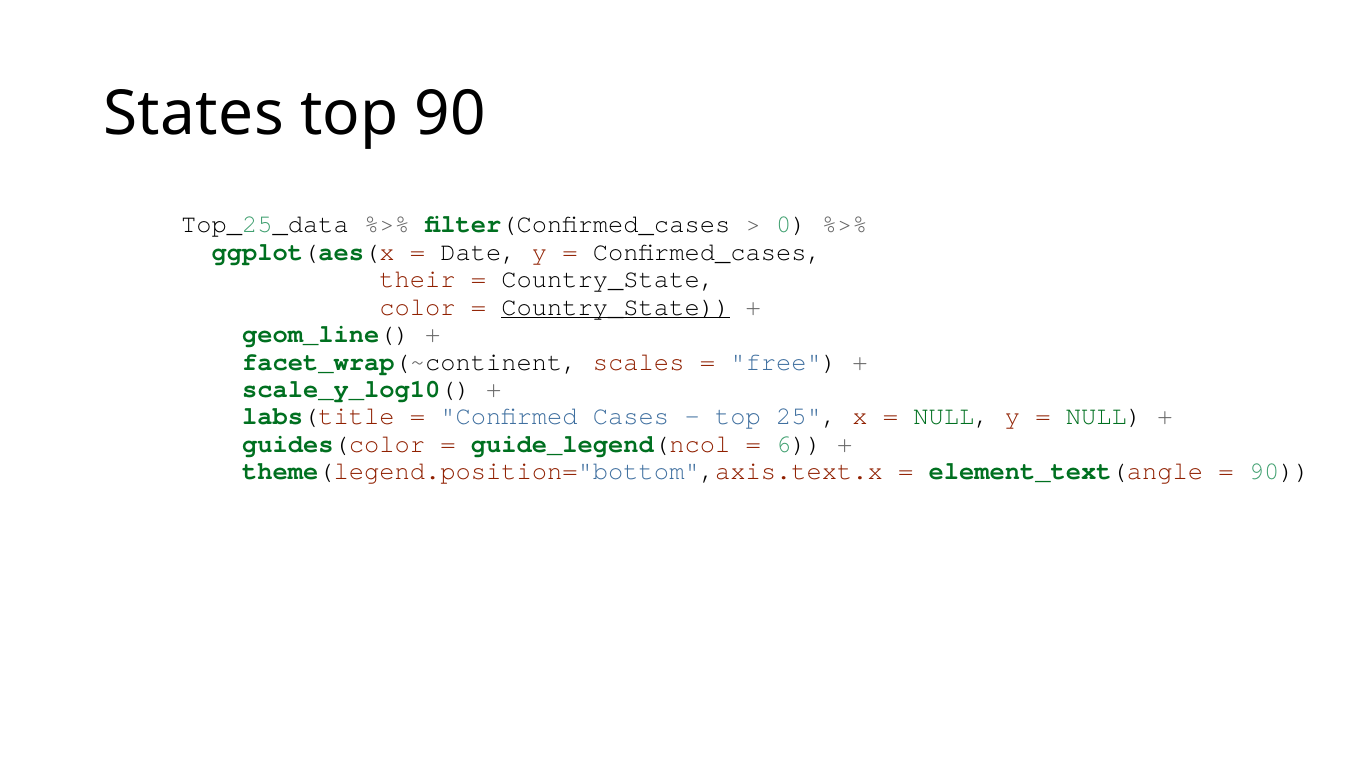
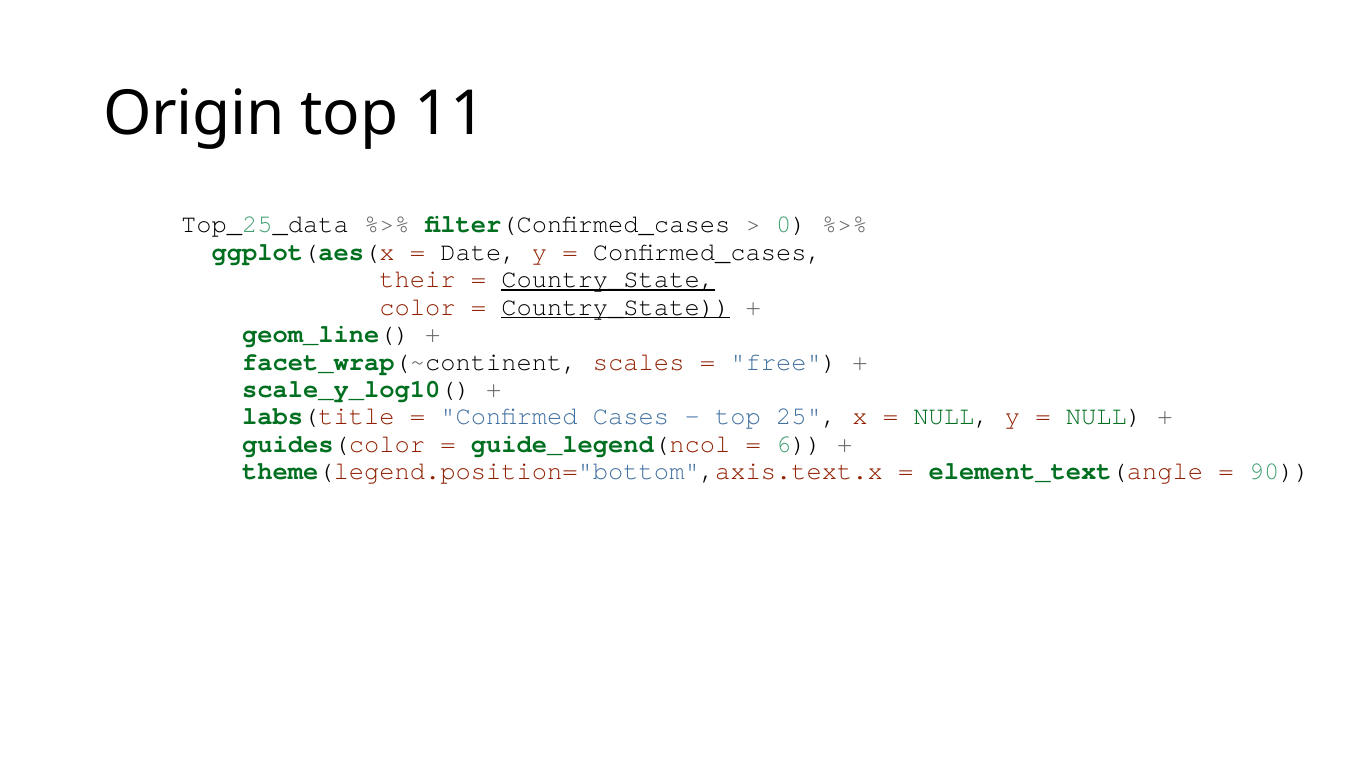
States: States -> Origin
top 90: 90 -> 11
Country_State at (608, 279) underline: none -> present
